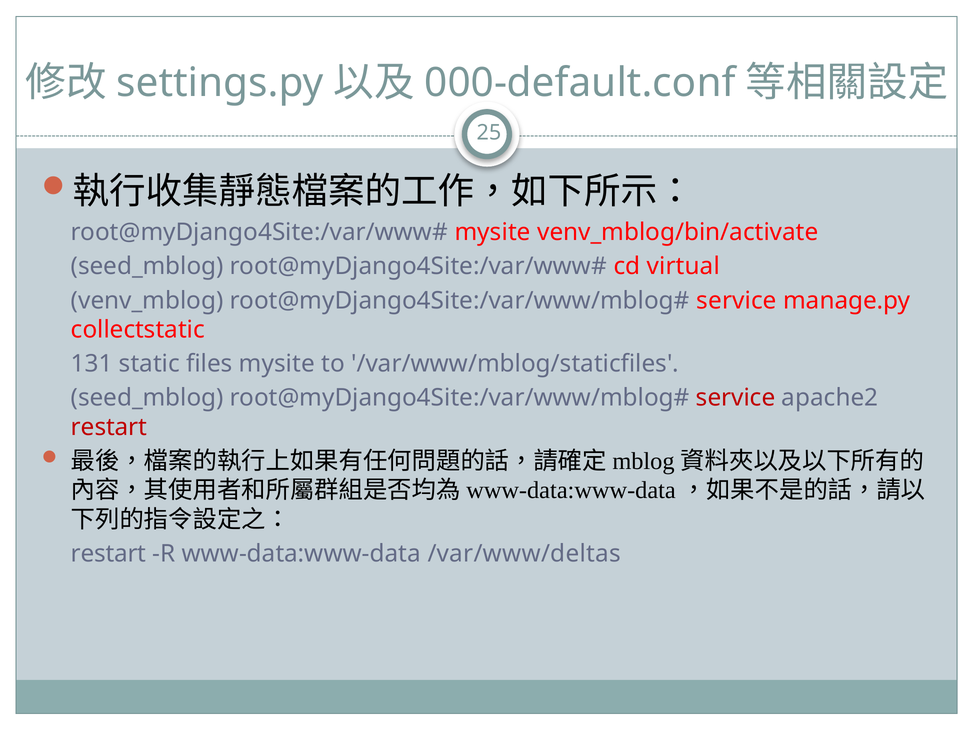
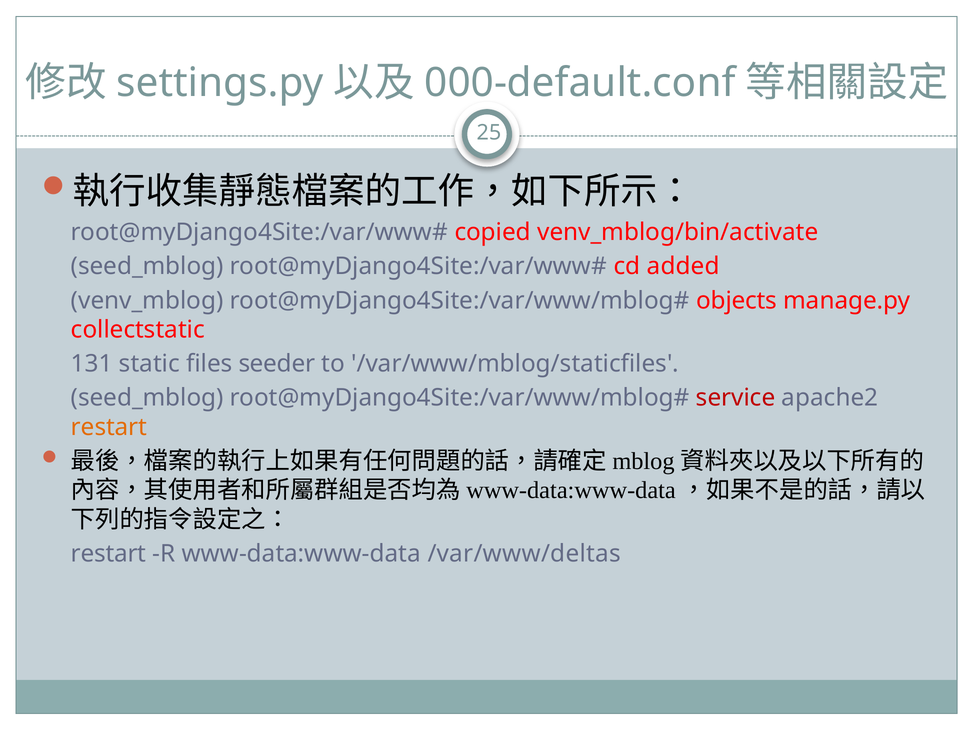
mysite at (493, 233): mysite -> copied
virtual: virtual -> added
service at (737, 301): service -> objects
files mysite: mysite -> seeder
restart at (109, 427) colour: red -> orange
